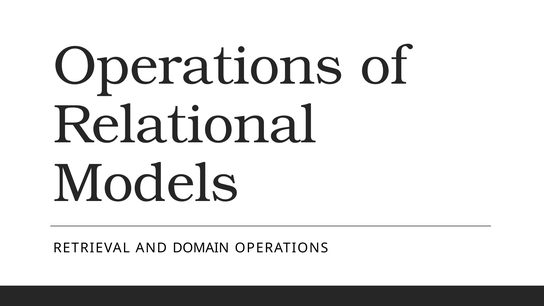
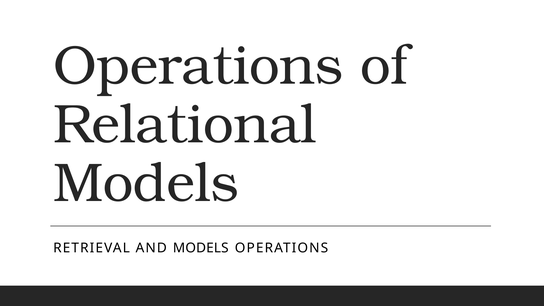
AND DOMAIN: DOMAIN -> MODELS
